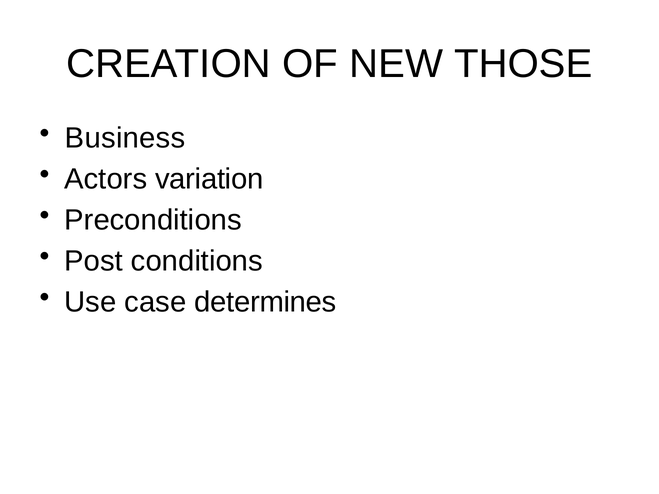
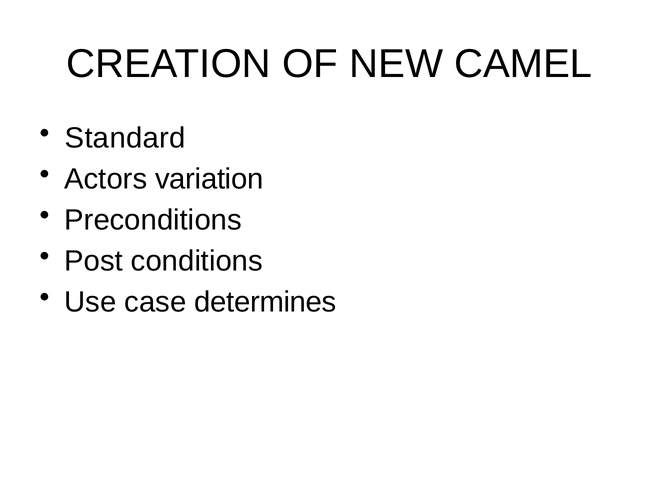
THOSE: THOSE -> CAMEL
Business: Business -> Standard
